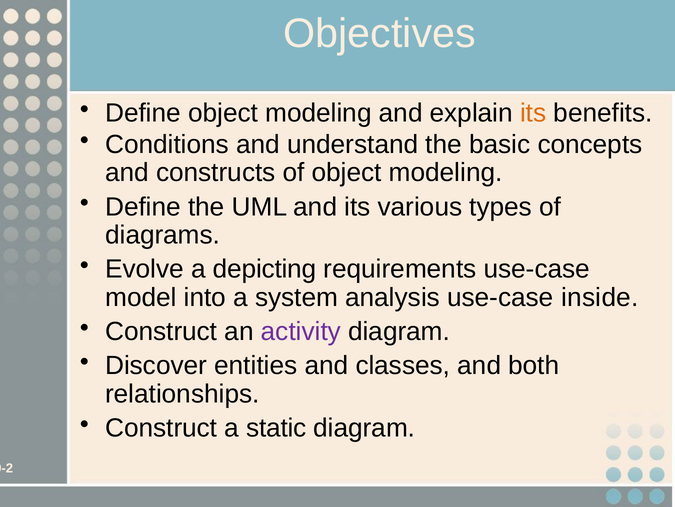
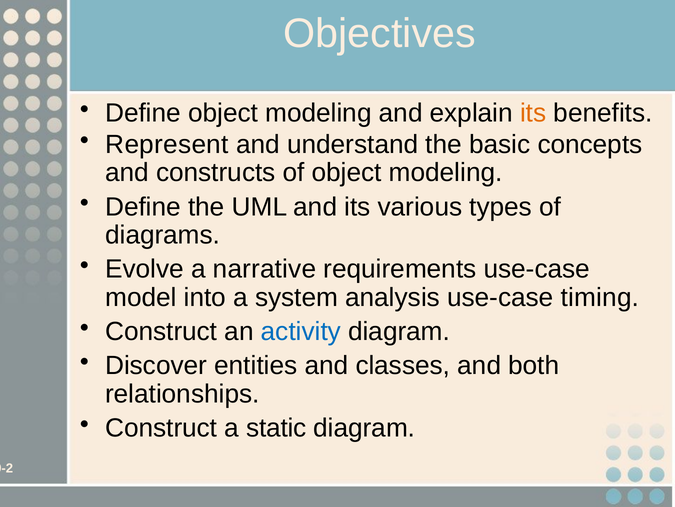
Conditions: Conditions -> Represent
depicting: depicting -> narrative
inside: inside -> timing
activity colour: purple -> blue
